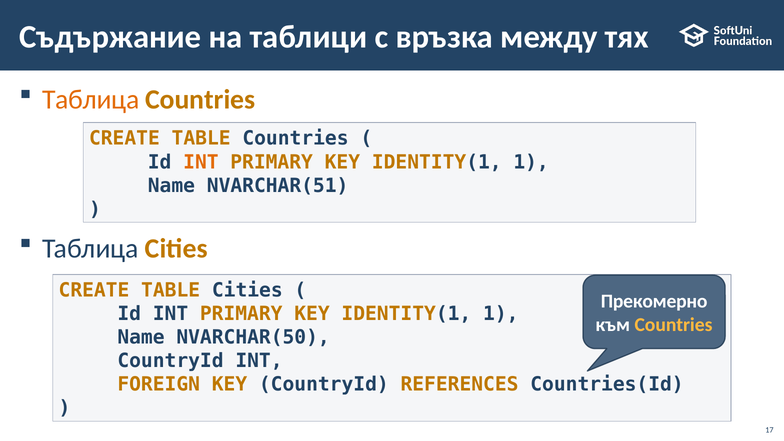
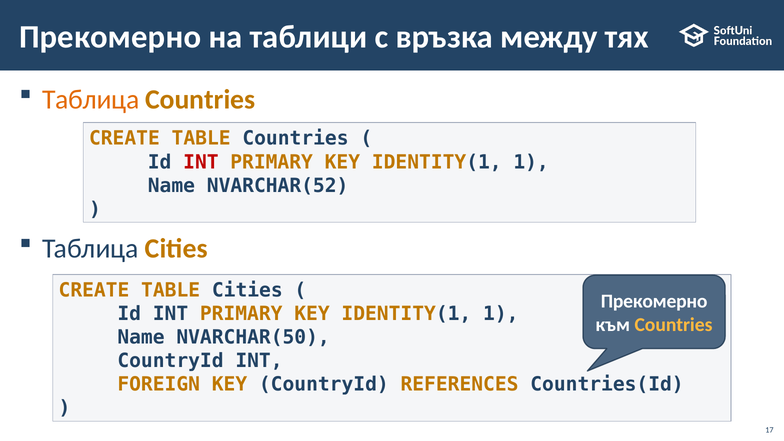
Съдържание at (110, 37): Съдържание -> Прекомерно
INT at (201, 162) colour: orange -> red
NVARCHAR(51: NVARCHAR(51 -> NVARCHAR(52
